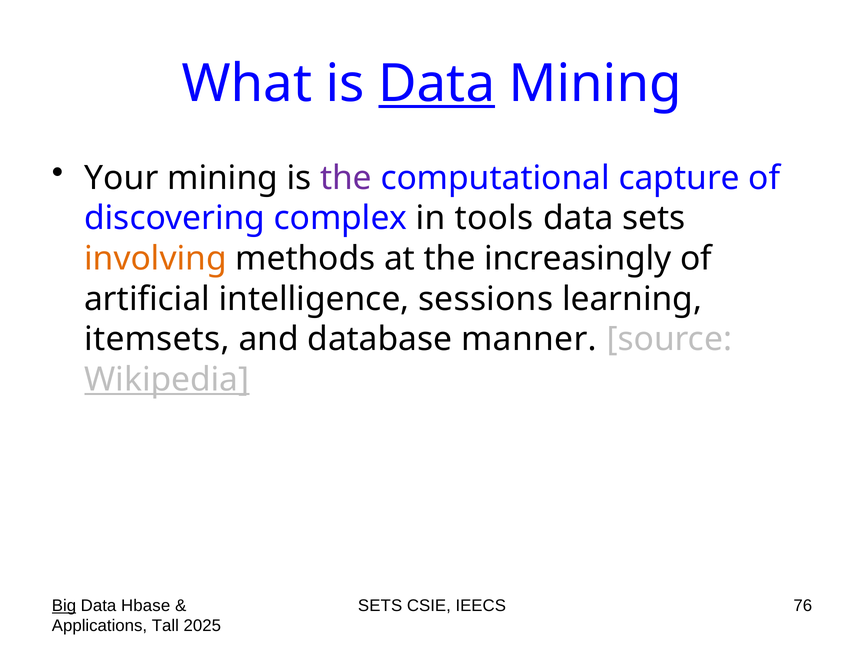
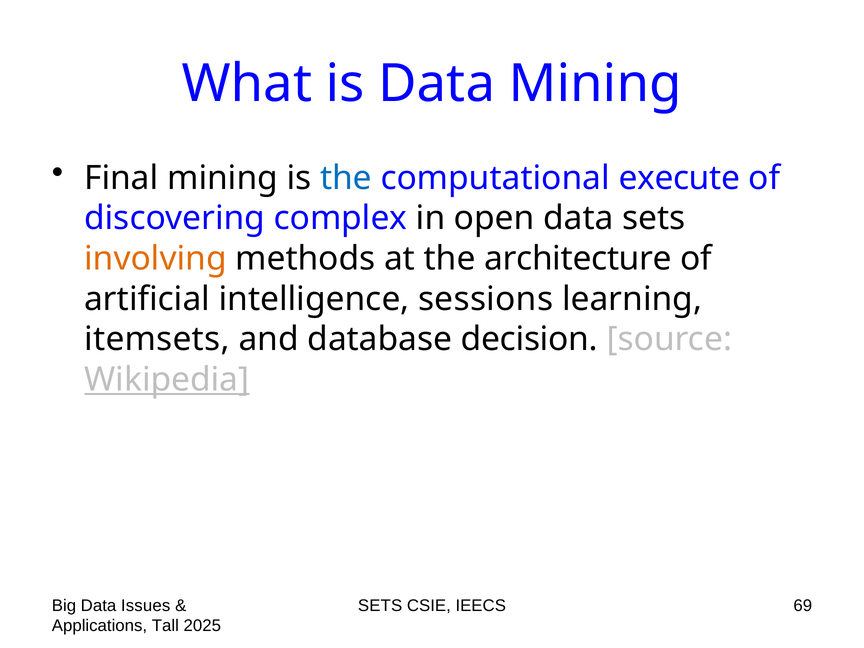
Data at (437, 84) underline: present -> none
Your: Your -> Final
the at (346, 178) colour: purple -> blue
capture: capture -> execute
tools: tools -> open
increasingly: increasingly -> architecture
manner: manner -> decision
Big underline: present -> none
Hbase: Hbase -> Issues
76: 76 -> 69
